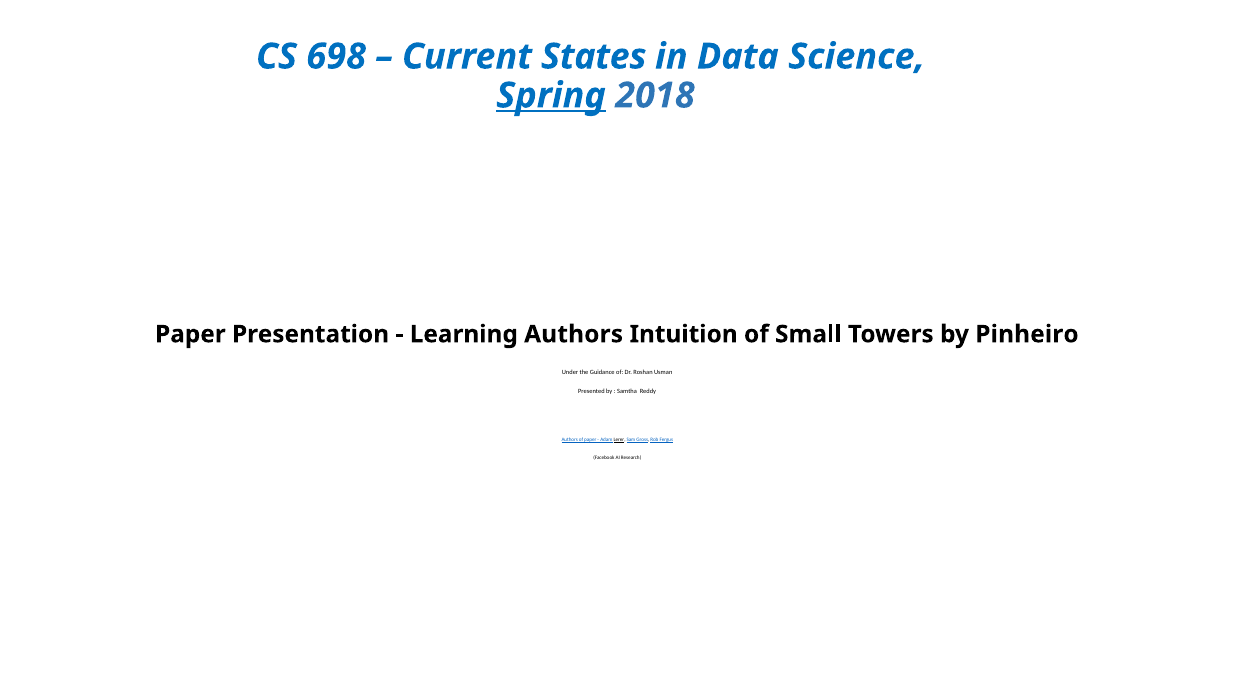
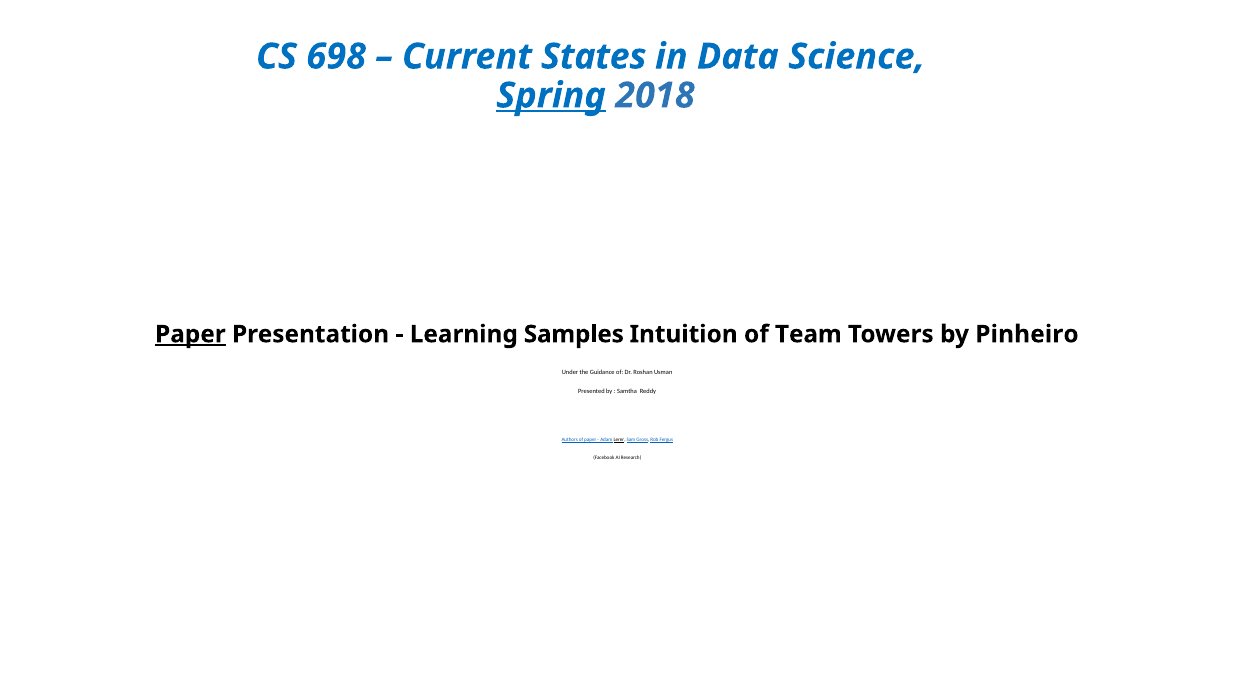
Paper at (190, 334) underline: none -> present
Learning Authors: Authors -> Samples
Small: Small -> Team
